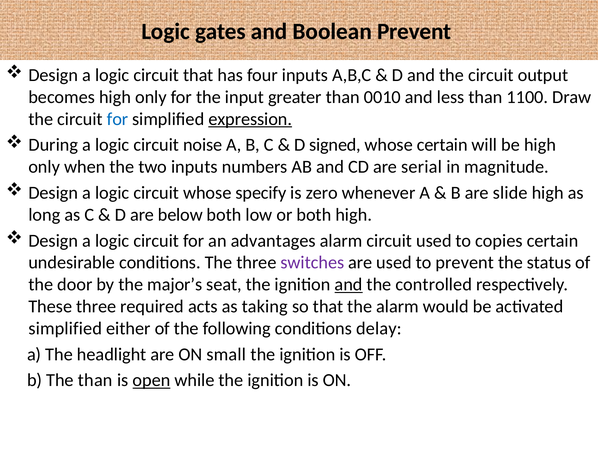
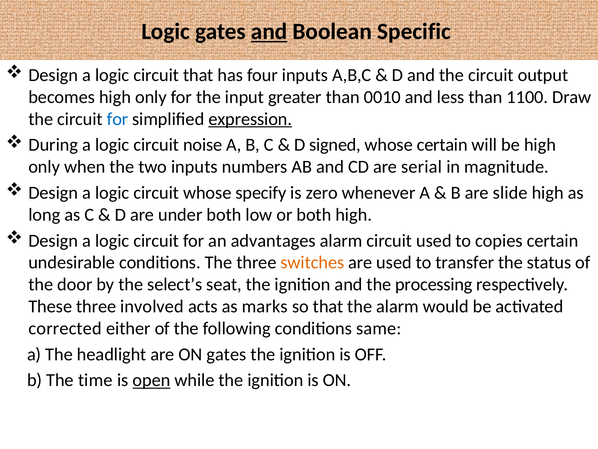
and at (269, 32) underline: none -> present
Boolean Prevent: Prevent -> Specific
below: below -> under
switches colour: purple -> orange
to prevent: prevent -> transfer
major’s: major’s -> select’s
and at (349, 284) underline: present -> none
controlled: controlled -> processing
required: required -> involved
taking: taking -> marks
simplified at (65, 328): simplified -> corrected
delay: delay -> same
ON small: small -> gates
The than: than -> time
